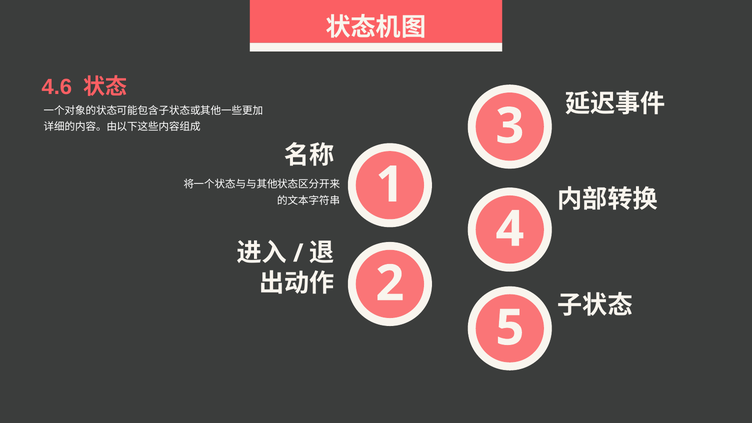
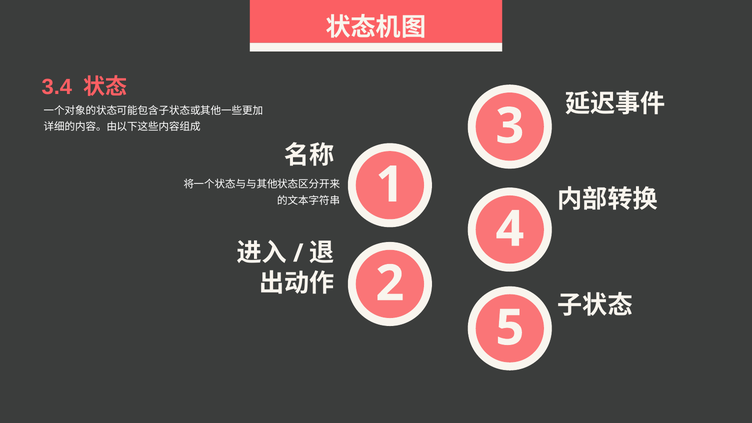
4.6: 4.6 -> 3.4
